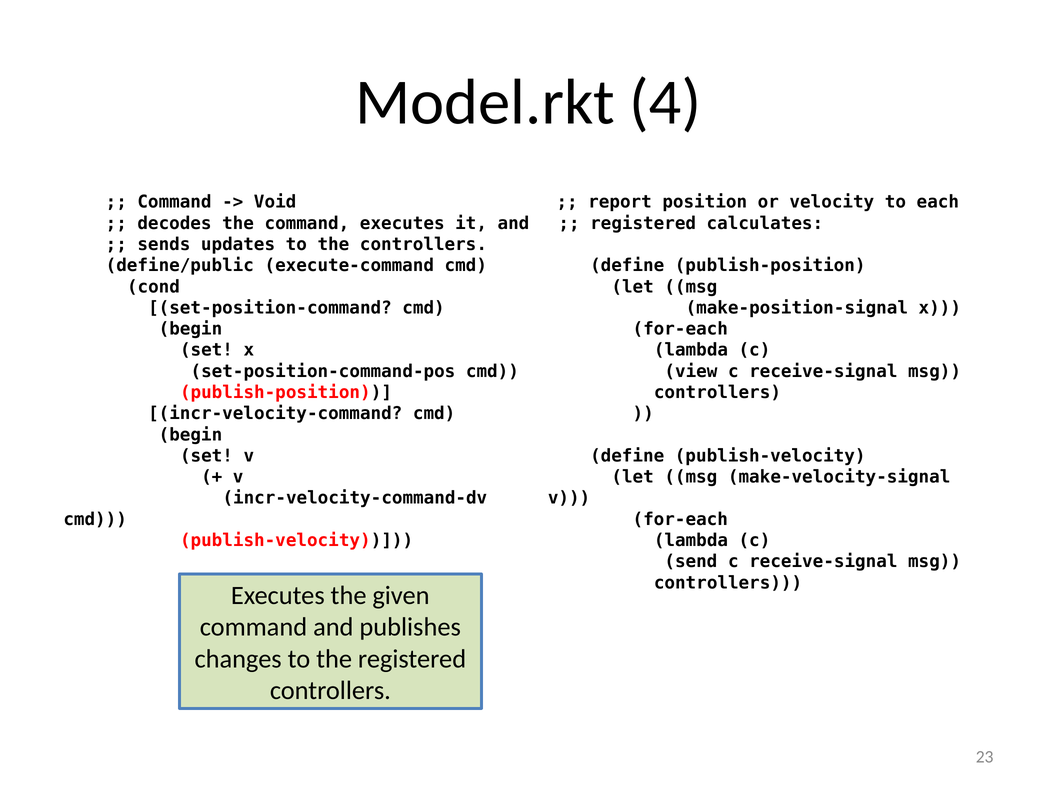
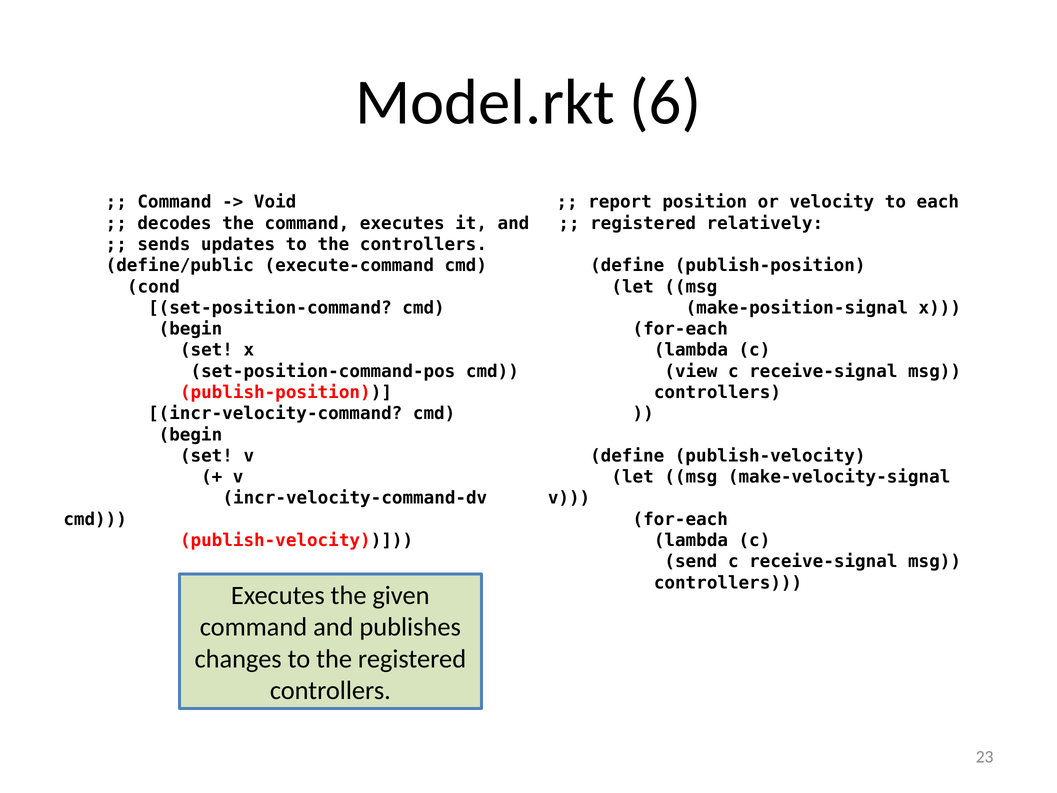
4: 4 -> 6
calculates: calculates -> relatively
